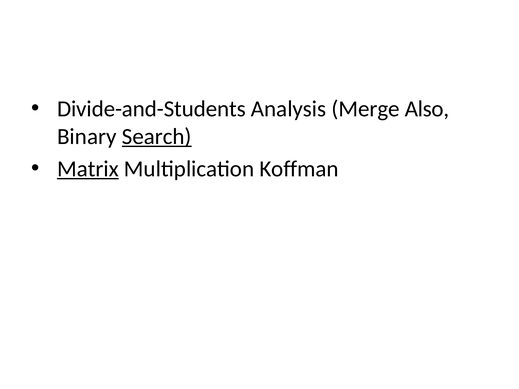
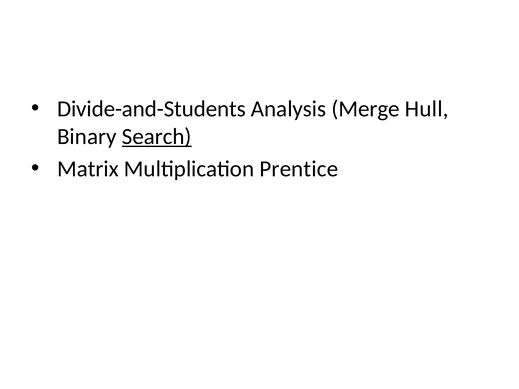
Also: Also -> Hull
Matrix underline: present -> none
Koffman: Koffman -> Prentice
